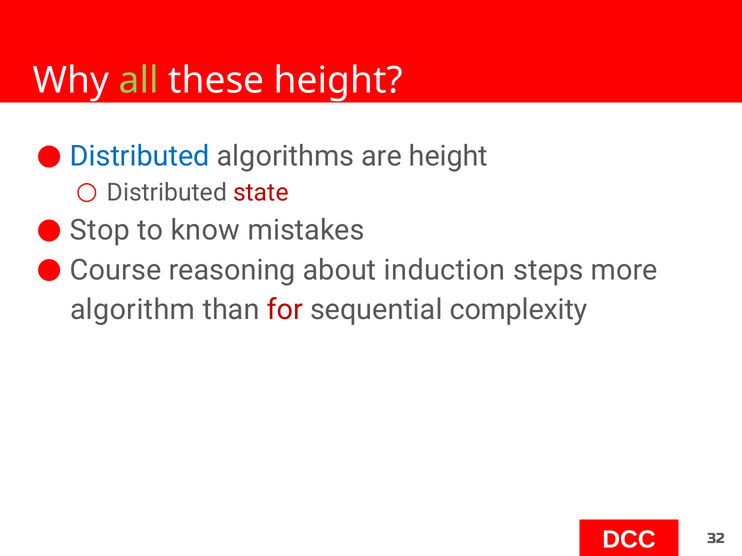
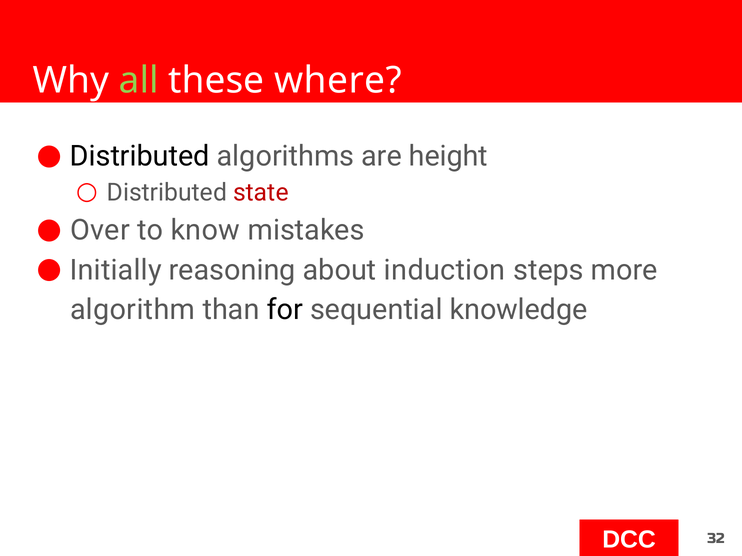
these height: height -> where
Distributed at (140, 157) colour: blue -> black
Stop: Stop -> Over
Course: Course -> Initially
for colour: red -> black
complexity: complexity -> knowledge
